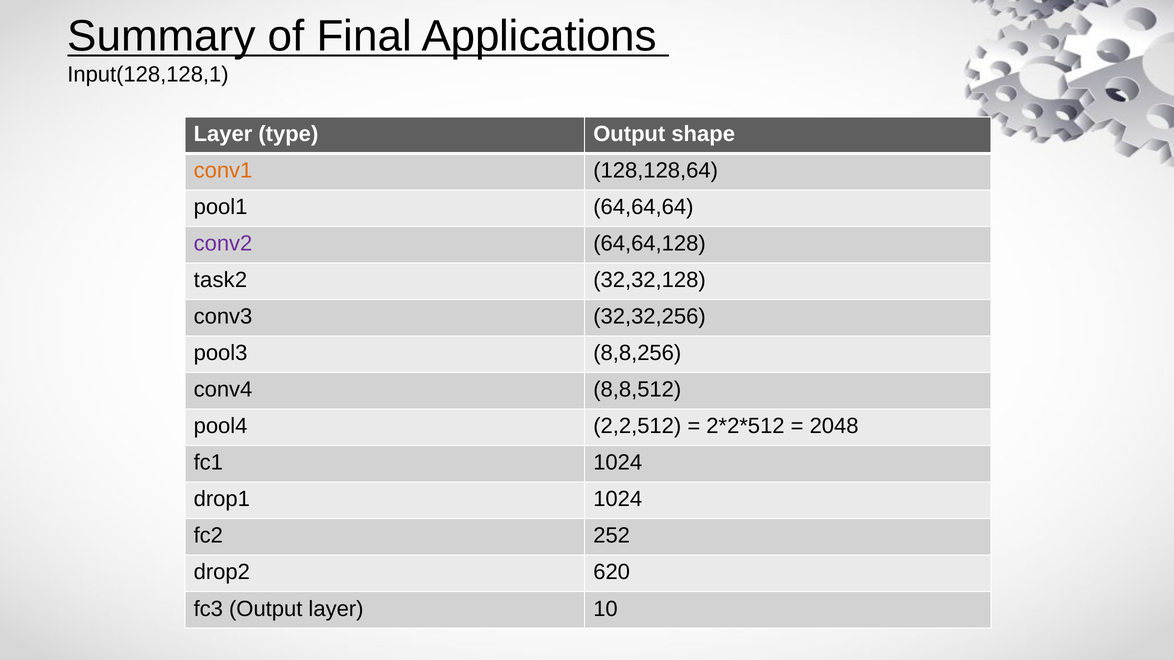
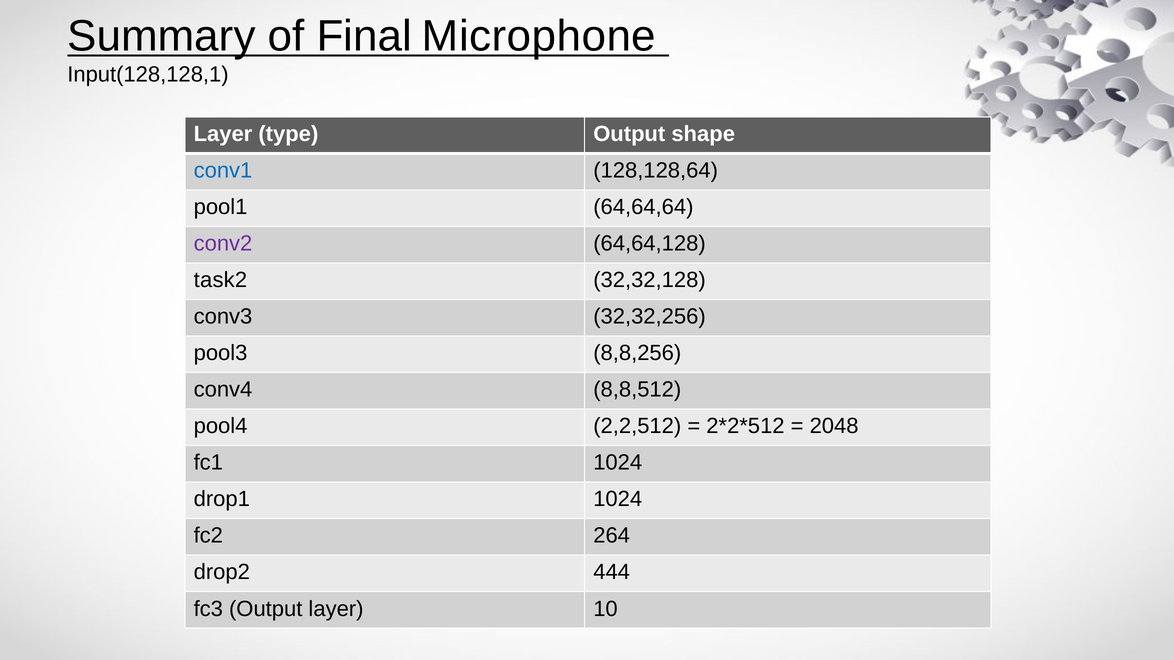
Applications: Applications -> Microphone
conv1 colour: orange -> blue
252: 252 -> 264
620: 620 -> 444
